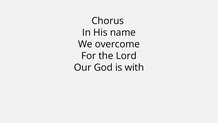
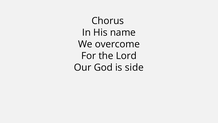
with: with -> side
